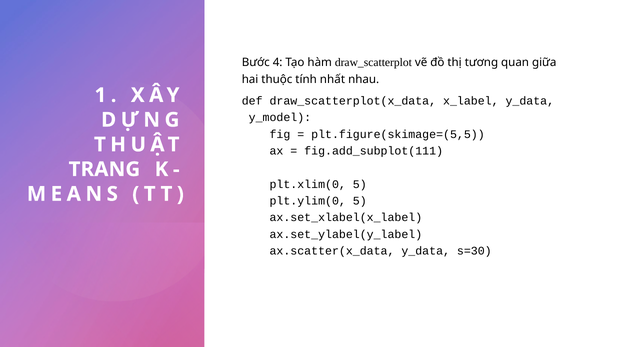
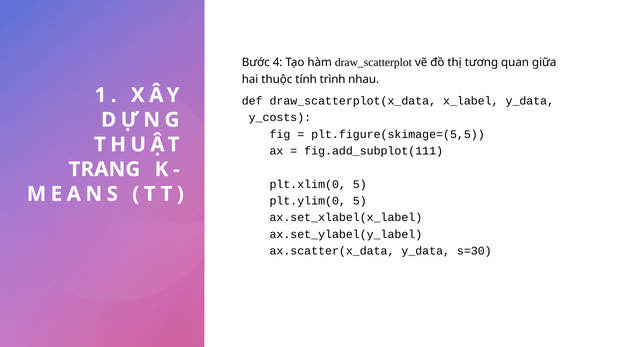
nhất: nhất -> trình
y_model: y_model -> y_costs
